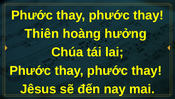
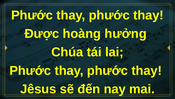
Thiên: Thiên -> Được
